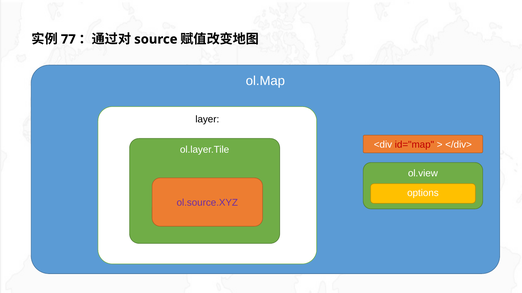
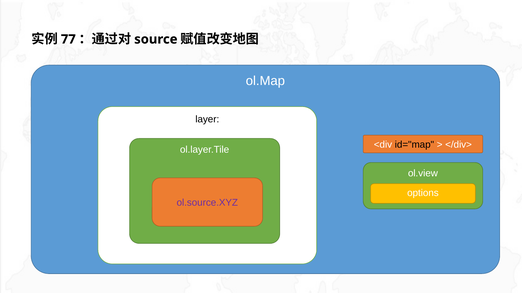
id="map colour: red -> black
